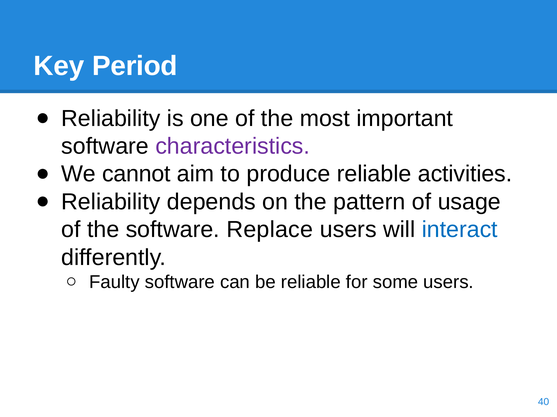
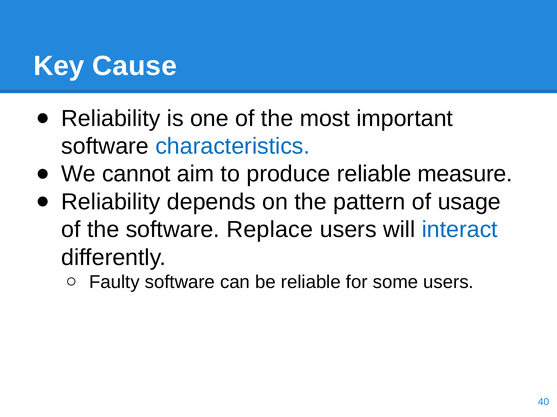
Period: Period -> Cause
characteristics colour: purple -> blue
activities: activities -> measure
